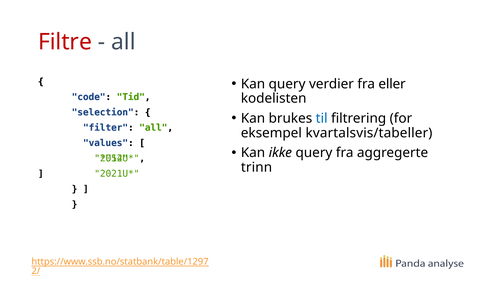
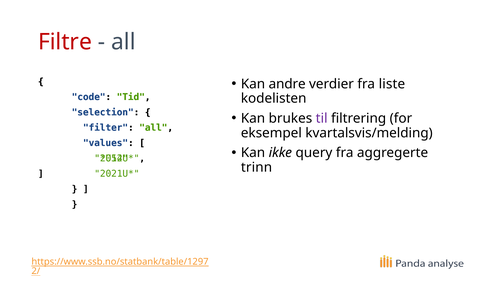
Kan query: query -> andre
eller: eller -> liste
til colour: blue -> purple
kvartalsvis/tabeller: kvartalsvis/tabeller -> kvartalsvis/melding
